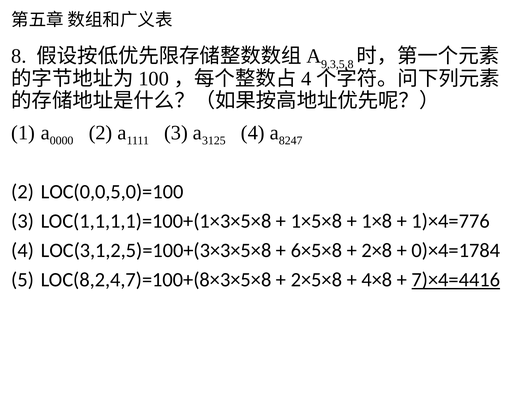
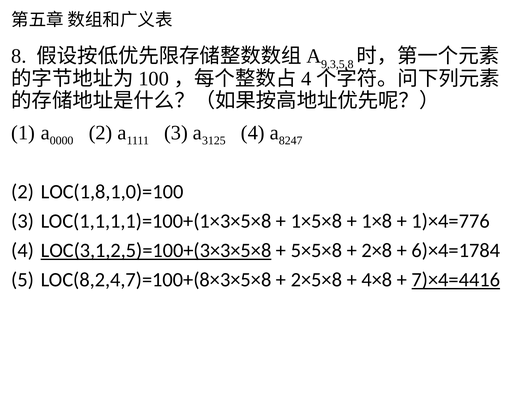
LOC(0,0,5,0)=100: LOC(0,0,5,0)=100 -> LOC(1,8,1,0)=100
LOC(3,1,2,5)=100+(3×3×5×8 underline: none -> present
6×5×8: 6×5×8 -> 5×5×8
0)×4=1784: 0)×4=1784 -> 6)×4=1784
